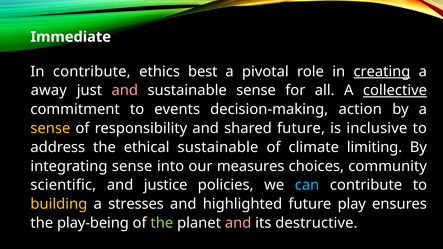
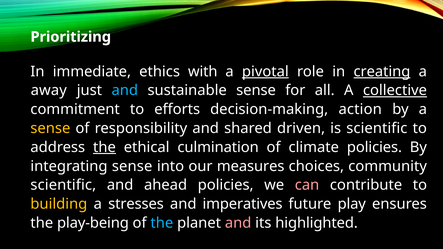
Immediate: Immediate -> Prioritizing
In contribute: contribute -> immediate
best: best -> with
pivotal underline: none -> present
and at (125, 90) colour: pink -> light blue
events: events -> efforts
shared future: future -> driven
is inclusive: inclusive -> scientific
the at (104, 147) underline: none -> present
ethical sustainable: sustainable -> culmination
climate limiting: limiting -> policies
justice: justice -> ahead
can colour: light blue -> pink
highlighted: highlighted -> imperatives
the at (162, 223) colour: light green -> light blue
destructive: destructive -> highlighted
